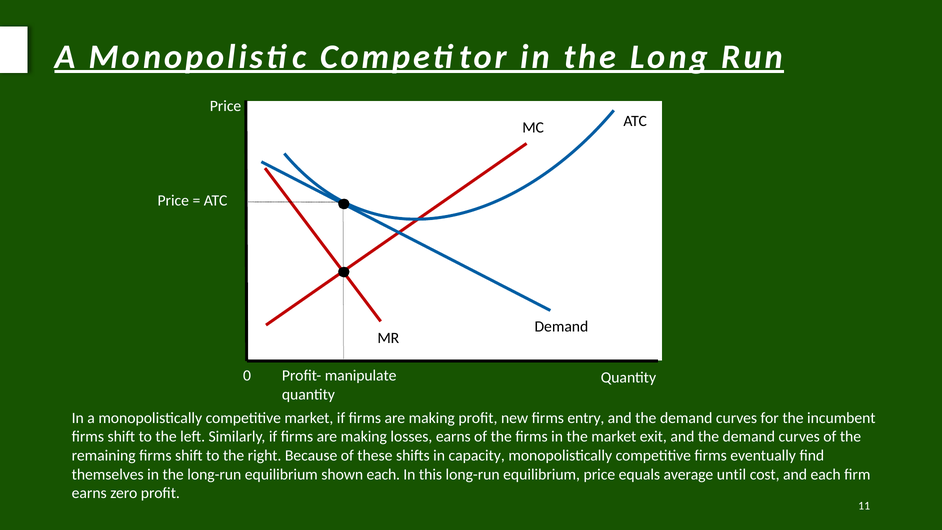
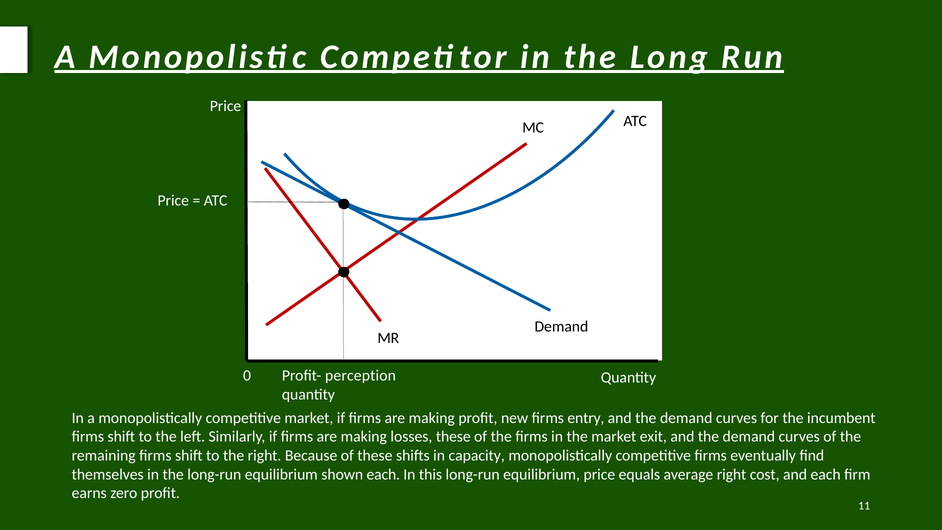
manipulate: manipulate -> perception
losses earns: earns -> these
average until: until -> right
